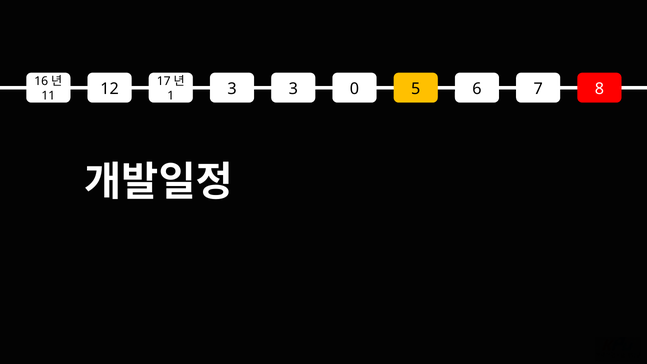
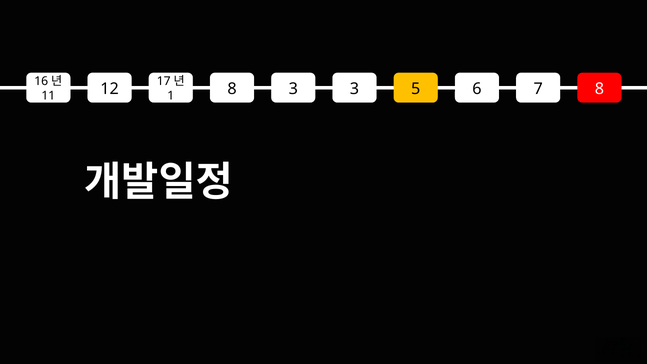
1 3: 3 -> 8
3 0: 0 -> 3
